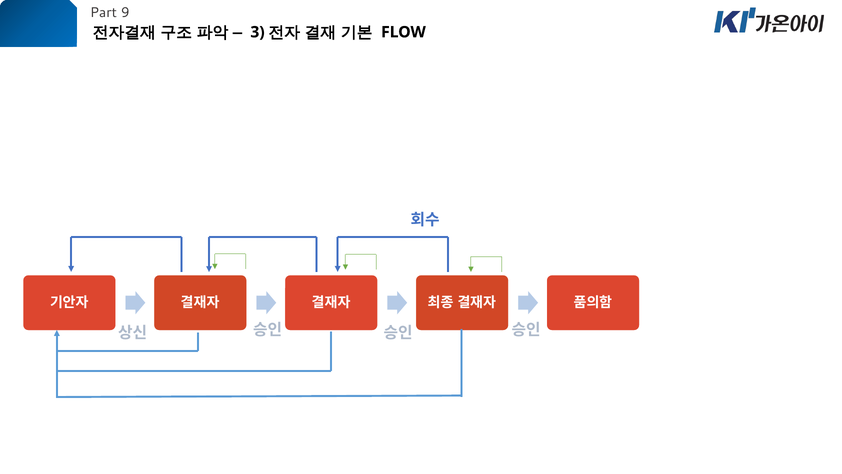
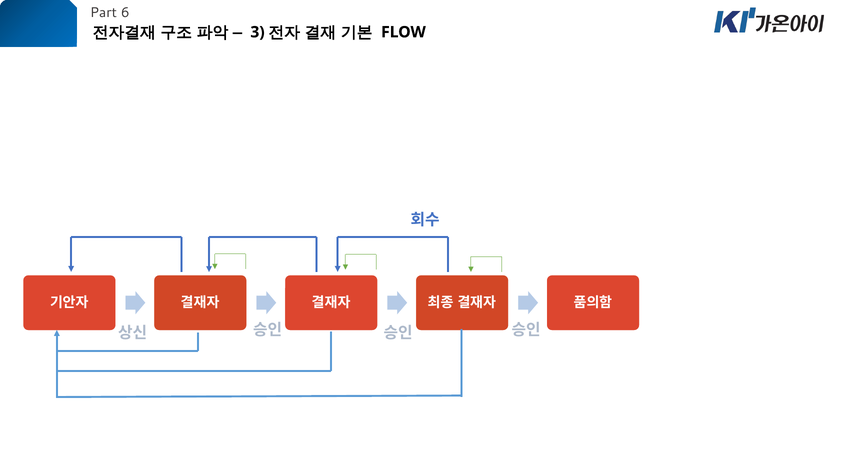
9: 9 -> 6
